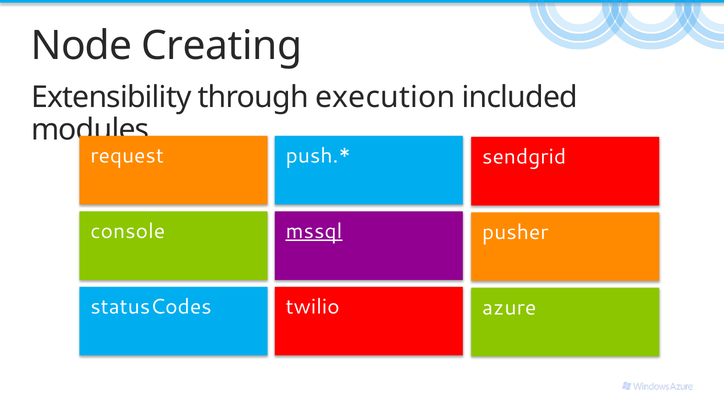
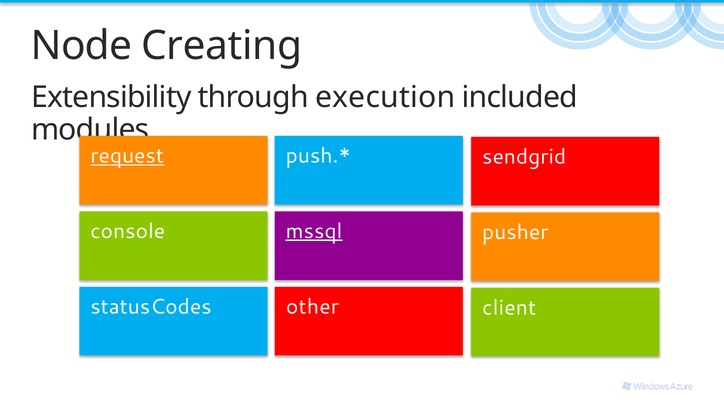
request underline: none -> present
twilio: twilio -> other
azure: azure -> client
